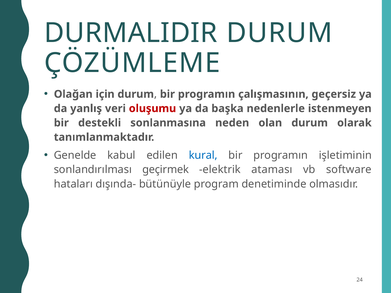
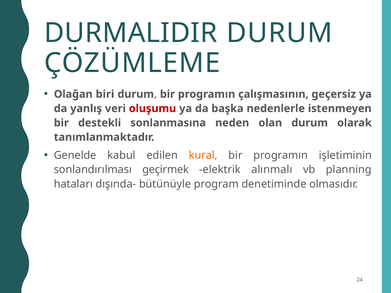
için: için -> biri
kural colour: blue -> orange
ataması: ataması -> alınmalı
software: software -> planning
